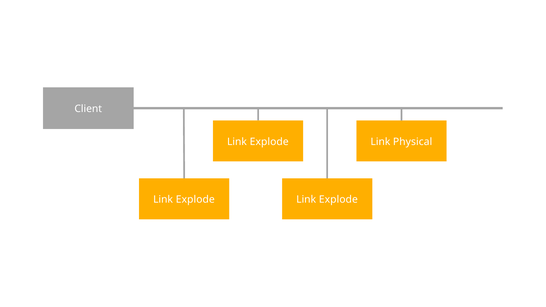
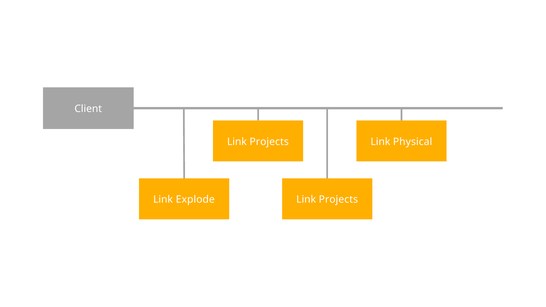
Explode at (269, 142): Explode -> Projects
Explode at (338, 200): Explode -> Projects
